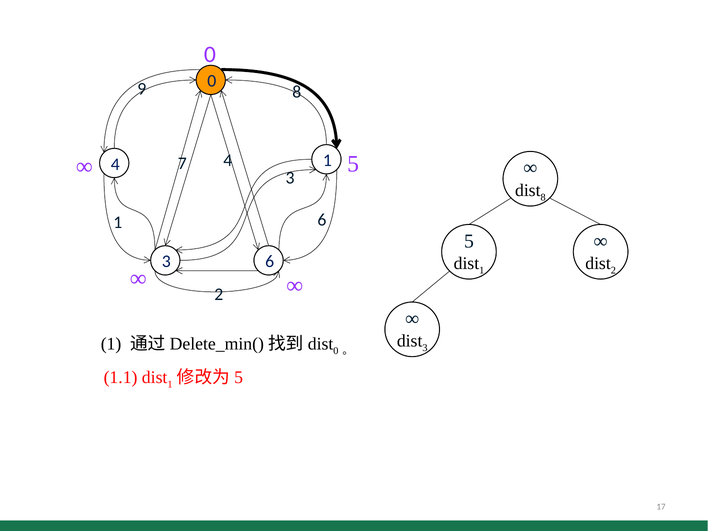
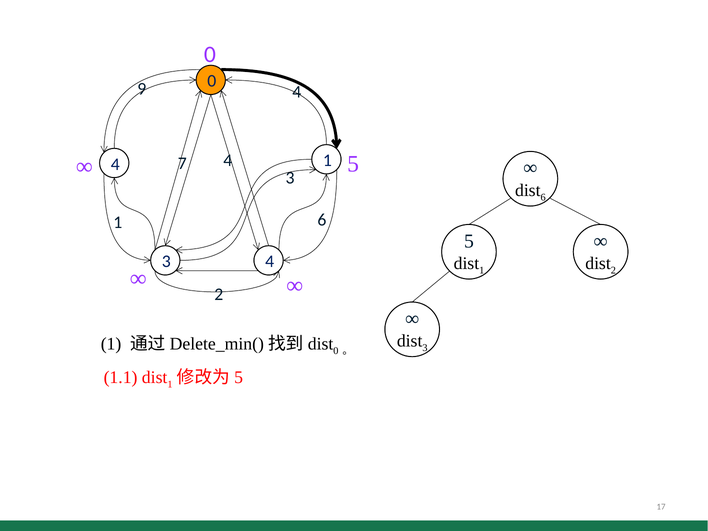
9 8: 8 -> 4
8 at (543, 197): 8 -> 6
6 at (270, 262): 6 -> 4
